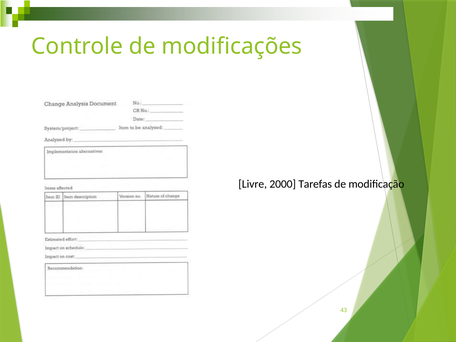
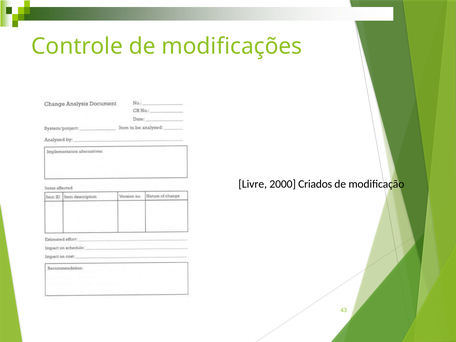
Tarefas: Tarefas -> Criados
